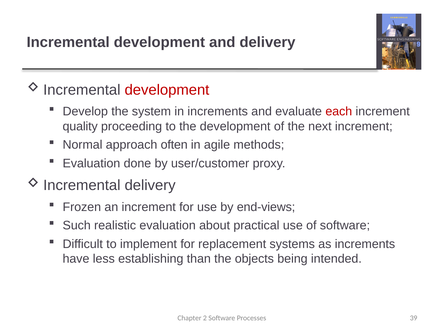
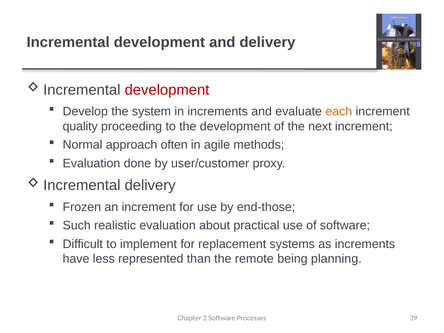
each colour: red -> orange
end-views: end-views -> end-those
establishing: establishing -> represented
objects: objects -> remote
intended: intended -> planning
